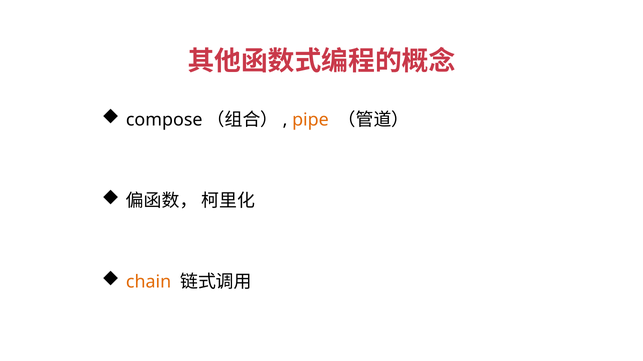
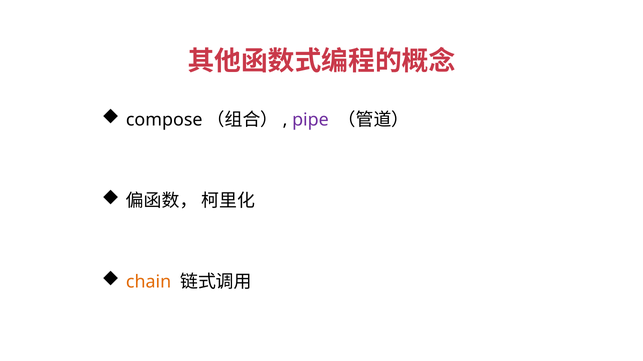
pipe colour: orange -> purple
